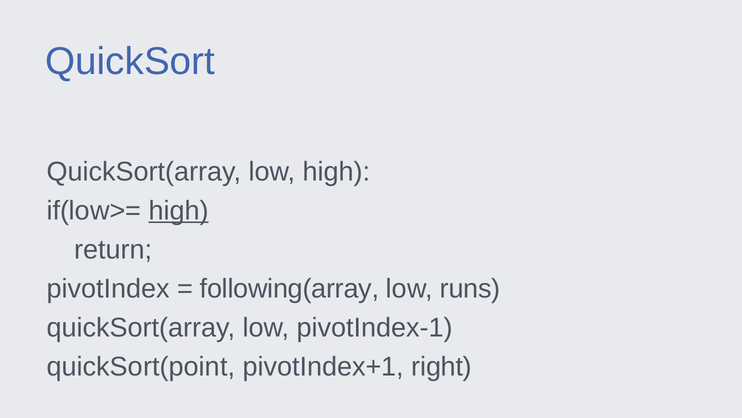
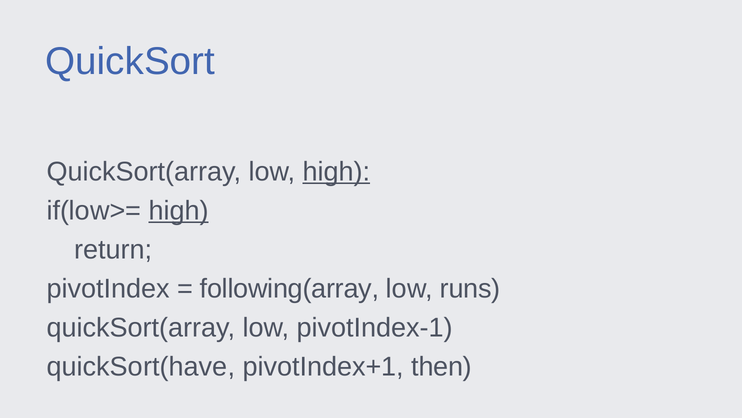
high at (336, 171) underline: none -> present
quickSort(point: quickSort(point -> quickSort(have
right: right -> then
